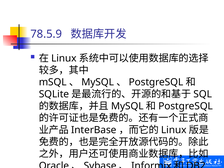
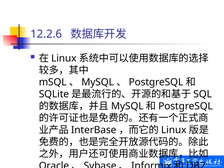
78.5.9: 78.5.9 -> 12.2.6
